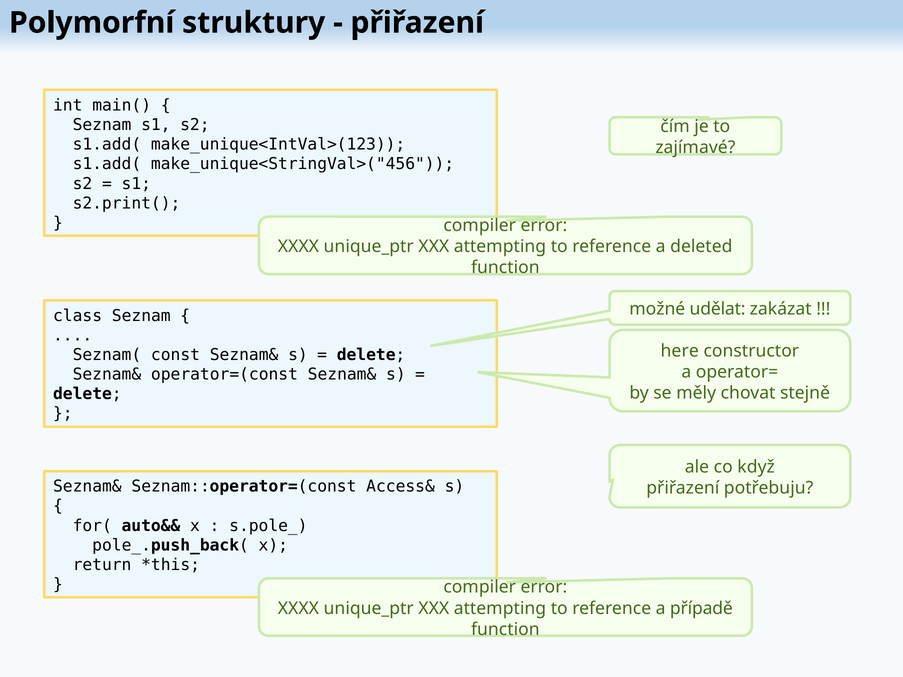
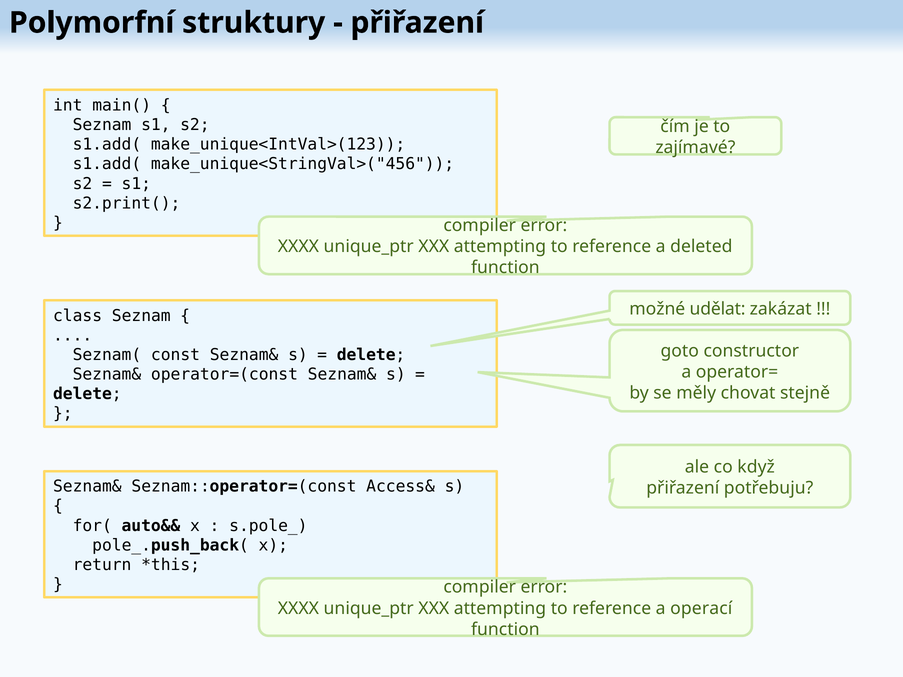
here: here -> goto
případě: případě -> operací
